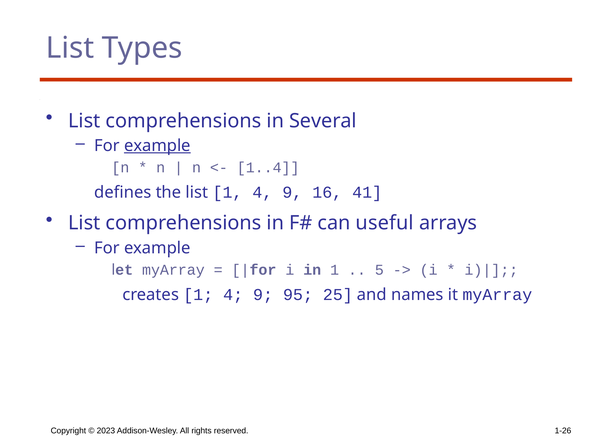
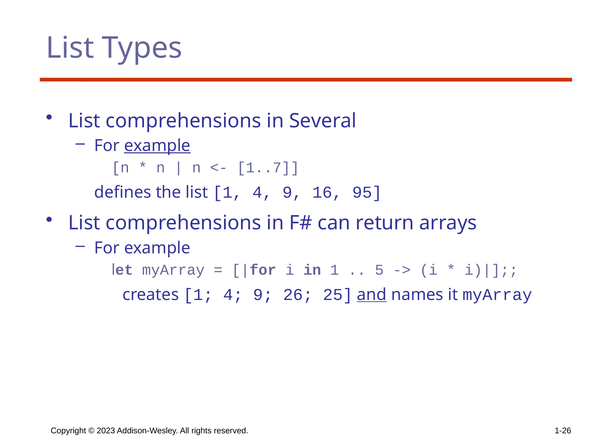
1..4: 1..4 -> 1..7
41: 41 -> 95
useful: useful -> return
95: 95 -> 26
and underline: none -> present
